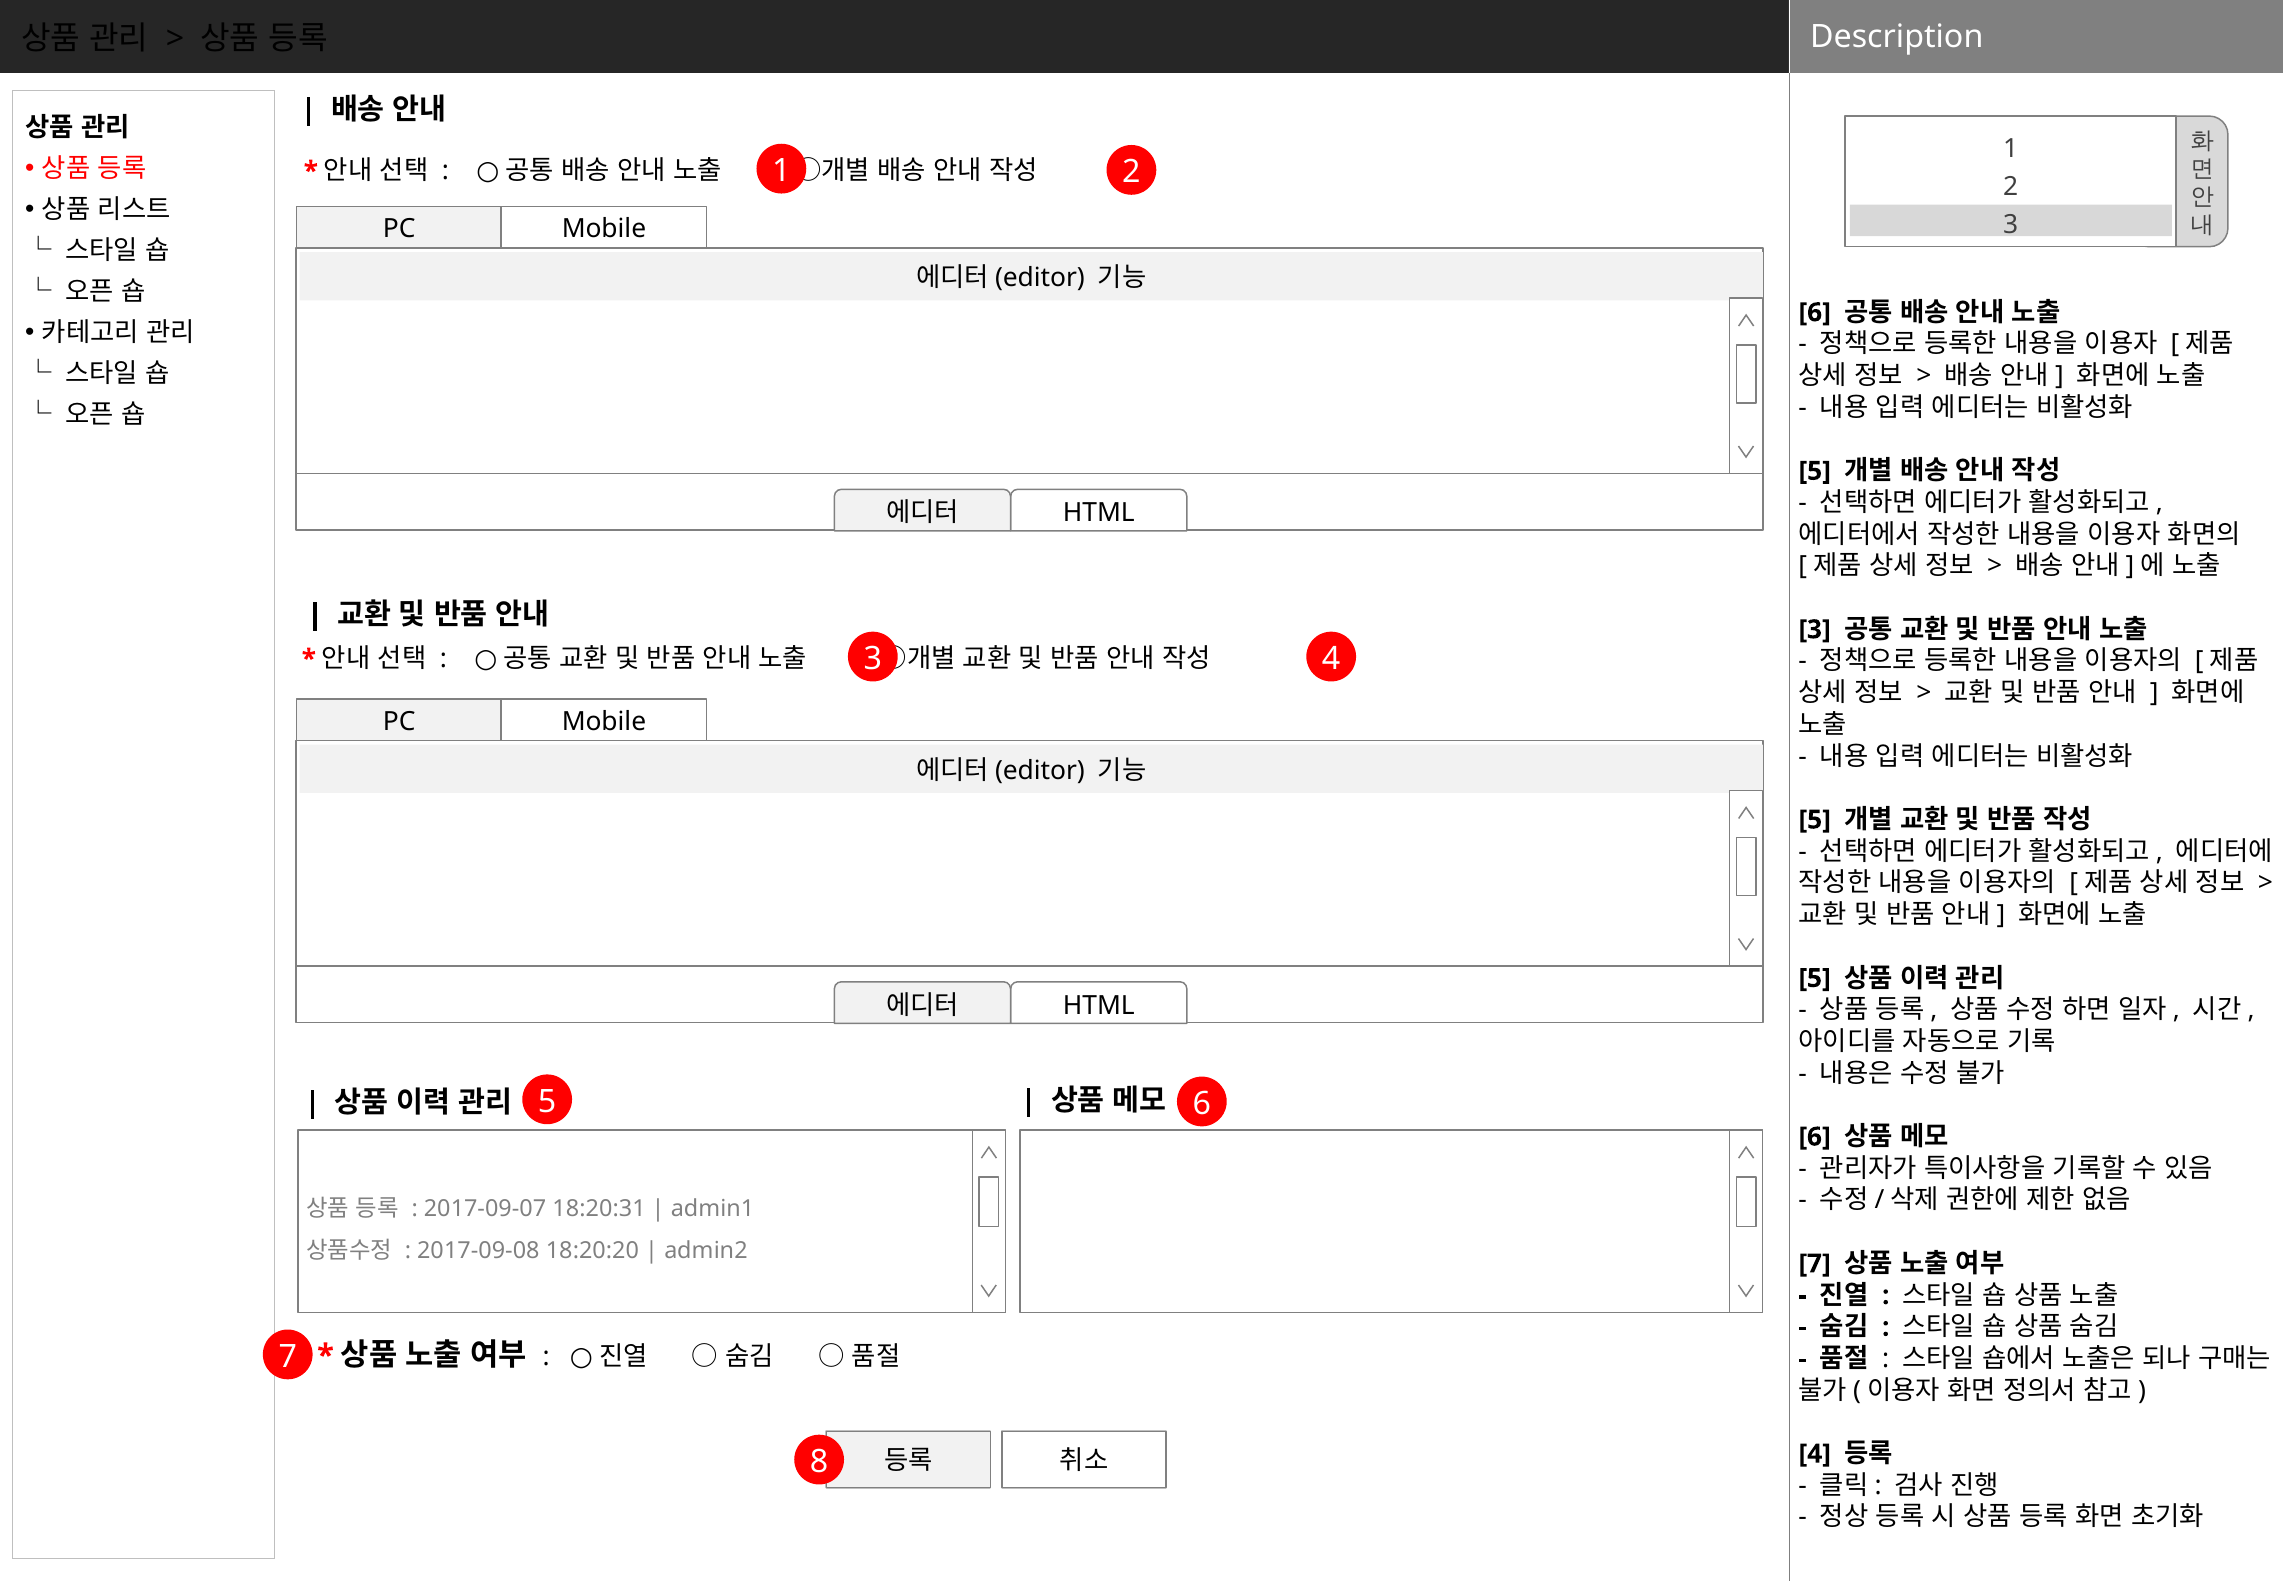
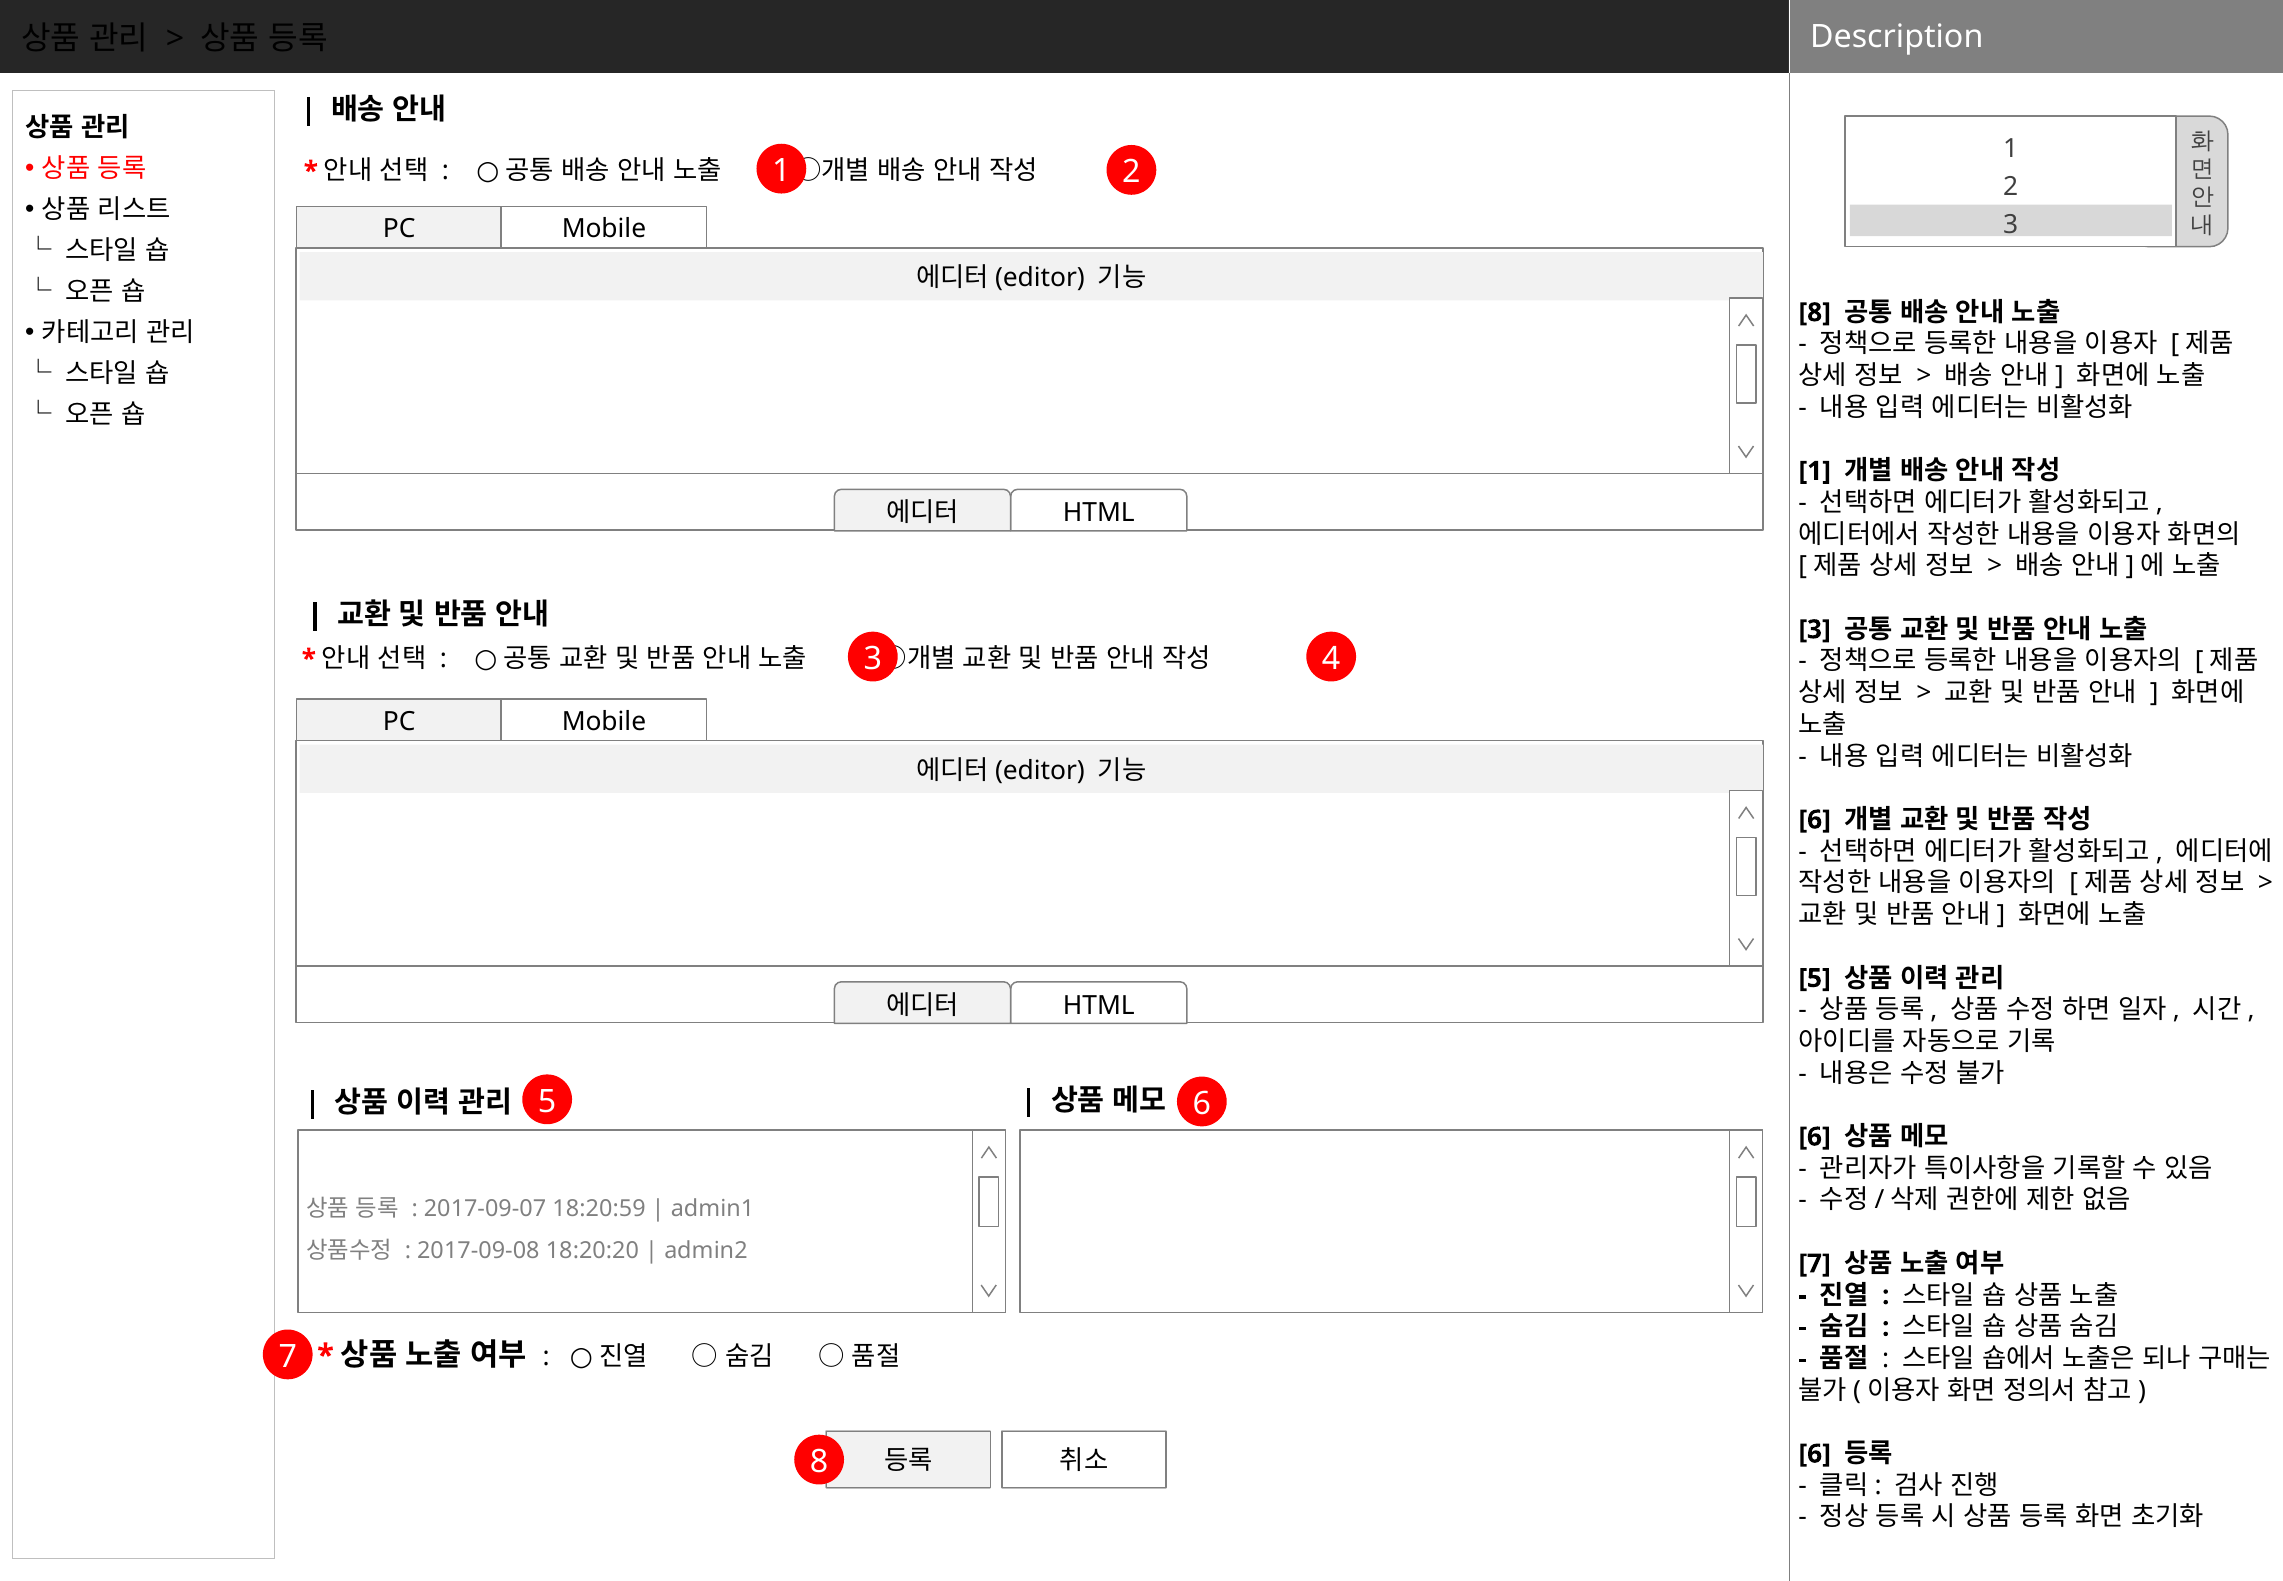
6 at (1815, 312): 6 -> 8
5 at (1815, 471): 5 -> 1
5 at (1815, 820): 5 -> 6
18:20:31: 18:20:31 -> 18:20:59
4 at (1815, 1453): 4 -> 6
